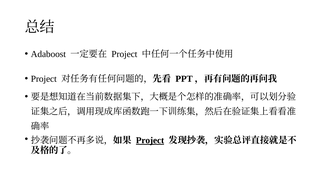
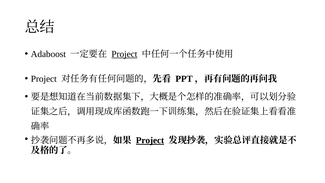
Project at (124, 54) underline: none -> present
